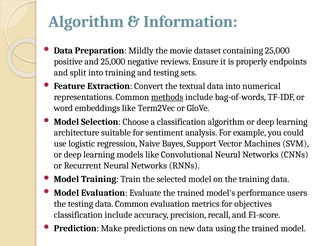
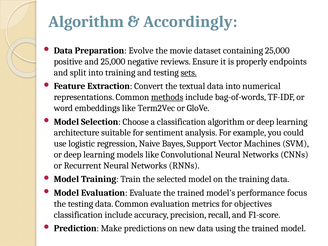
Information: Information -> Accordingly
Mildly: Mildly -> Evolve
sets underline: none -> present
users: users -> focus
